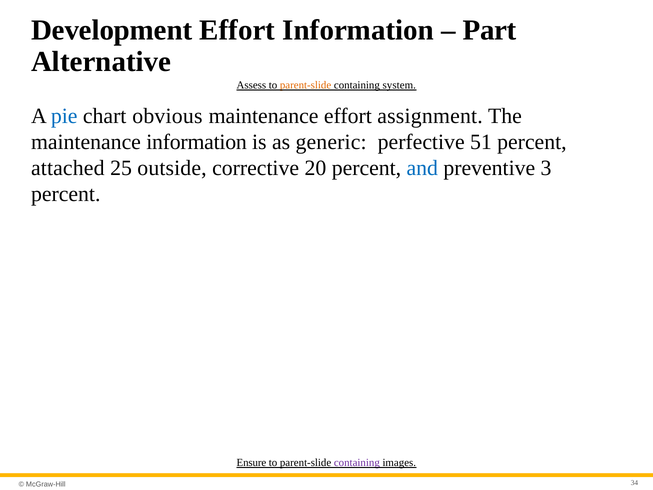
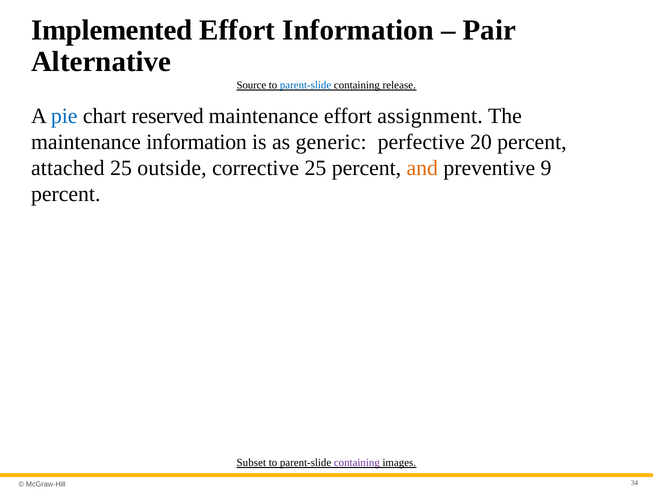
Development: Development -> Implemented
Part: Part -> Pair
Assess: Assess -> Source
parent-slide at (306, 85) colour: orange -> blue
system: system -> release
obvious: obvious -> reserved
51: 51 -> 20
corrective 20: 20 -> 25
and colour: blue -> orange
3: 3 -> 9
Ensure: Ensure -> Subset
